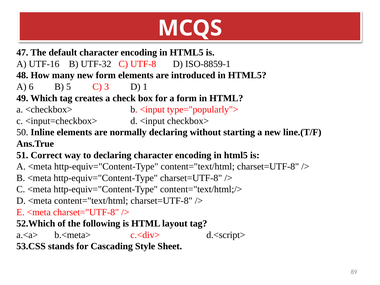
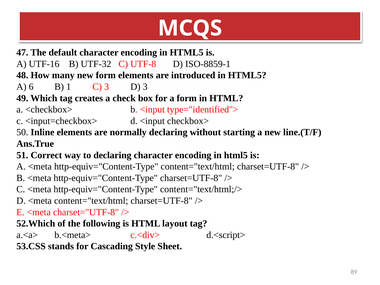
5: 5 -> 1
D 1: 1 -> 3
type="popularly">: type="popularly"> -> type="identified">
